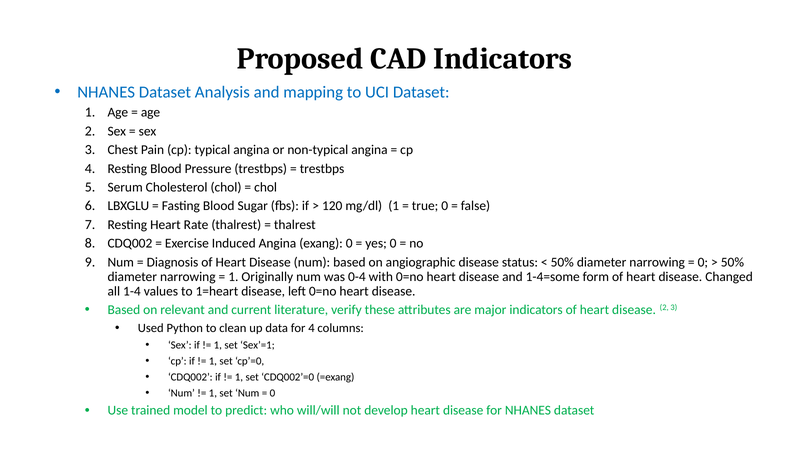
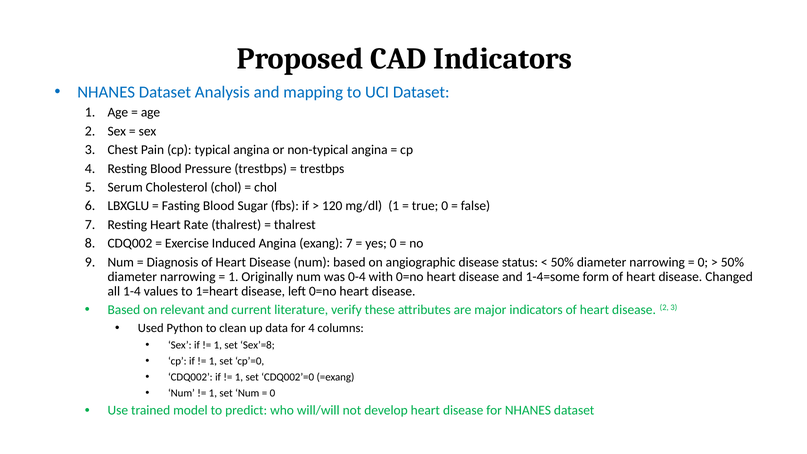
exang 0: 0 -> 7
Sex’=1: Sex’=1 -> Sex’=8
